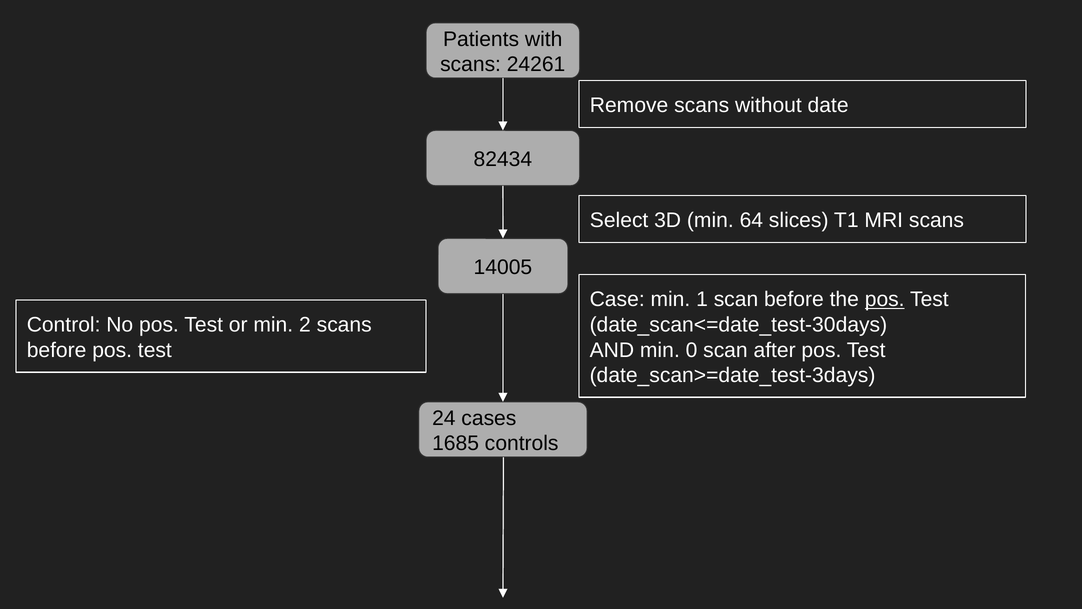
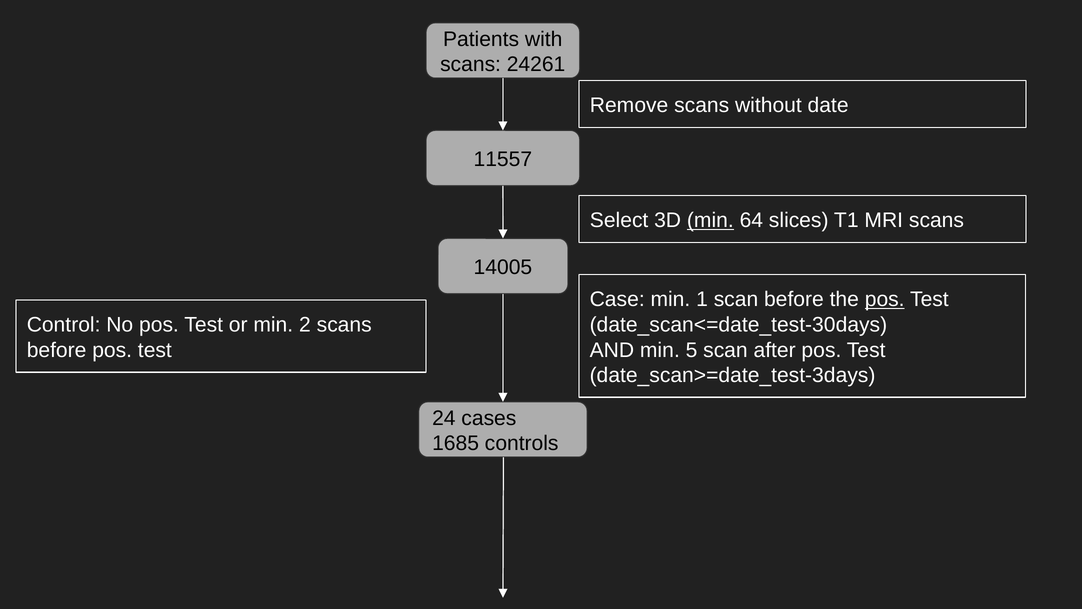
82434: 82434 -> 11557
min at (710, 220) underline: none -> present
0: 0 -> 5
